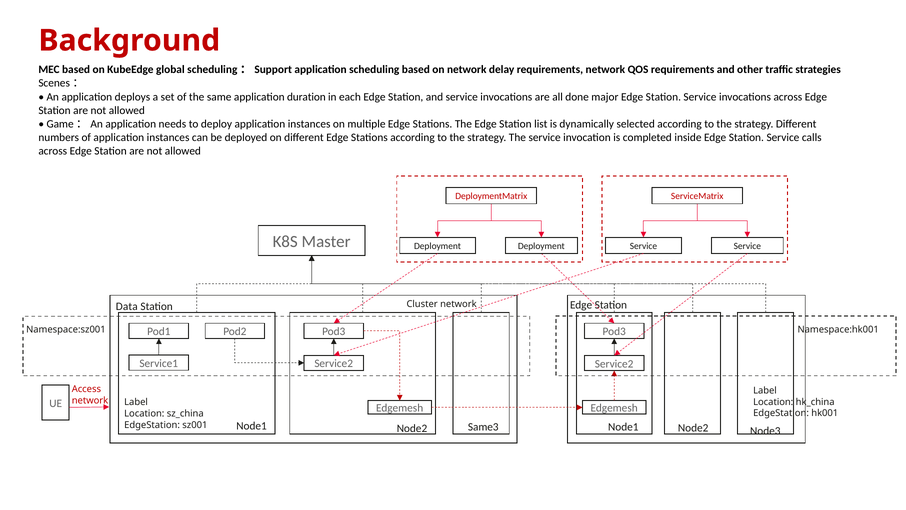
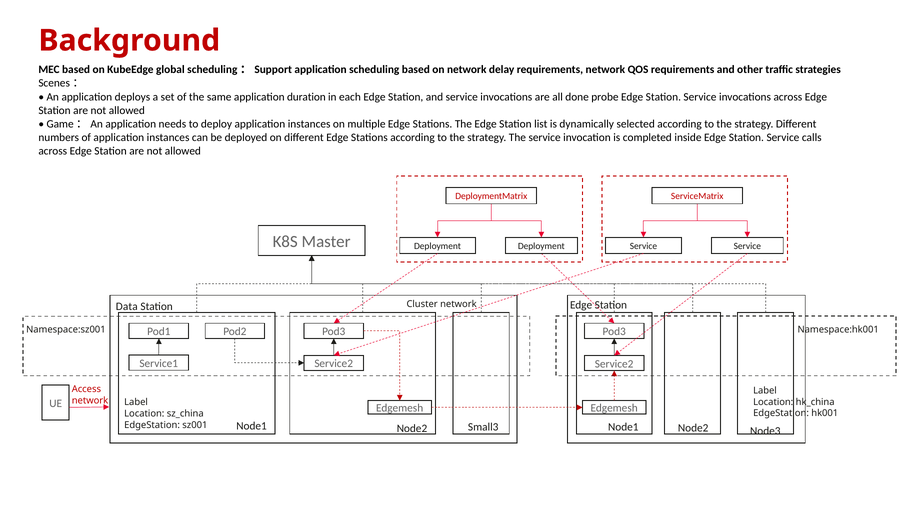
major: major -> probe
Same3: Same3 -> Small3
